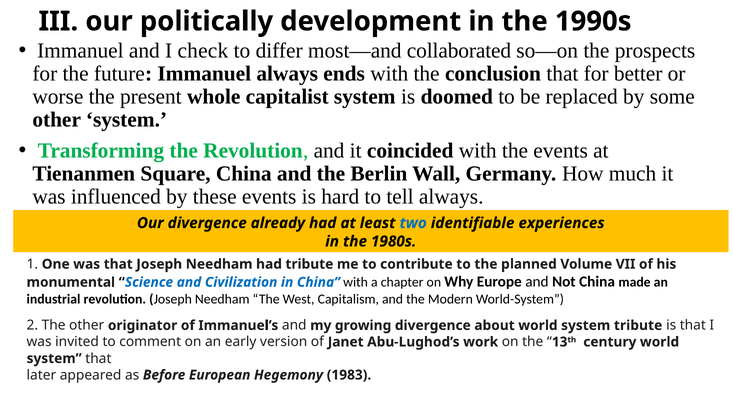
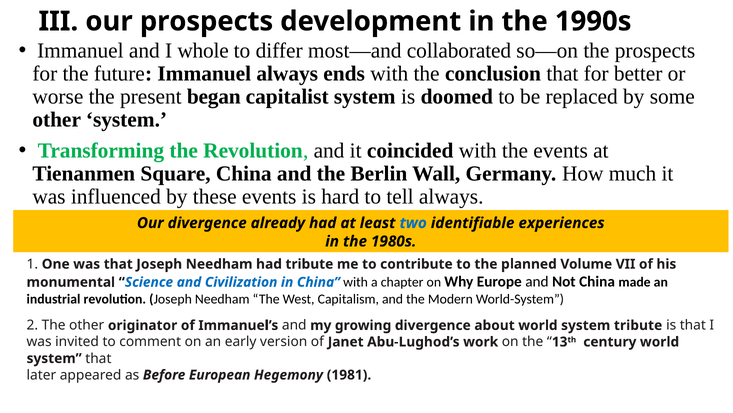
our politically: politically -> prospects
check: check -> whole
whole: whole -> began
1983: 1983 -> 1981
